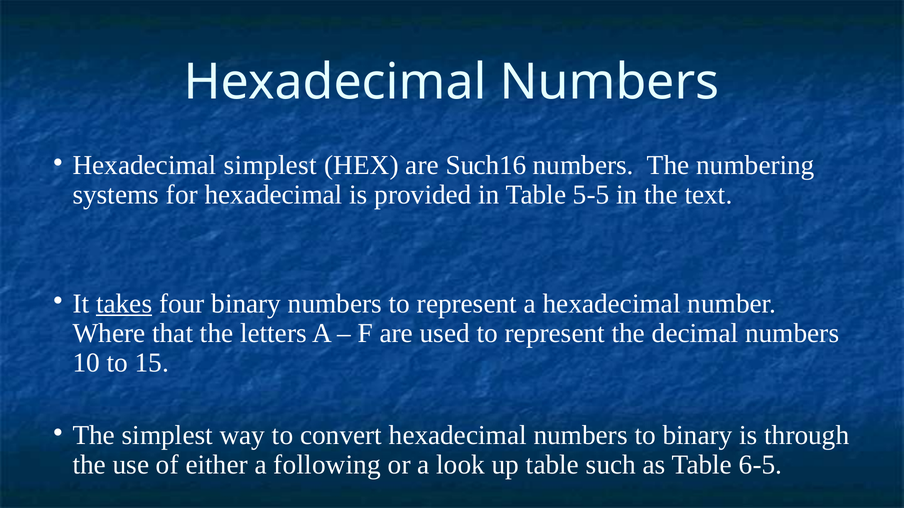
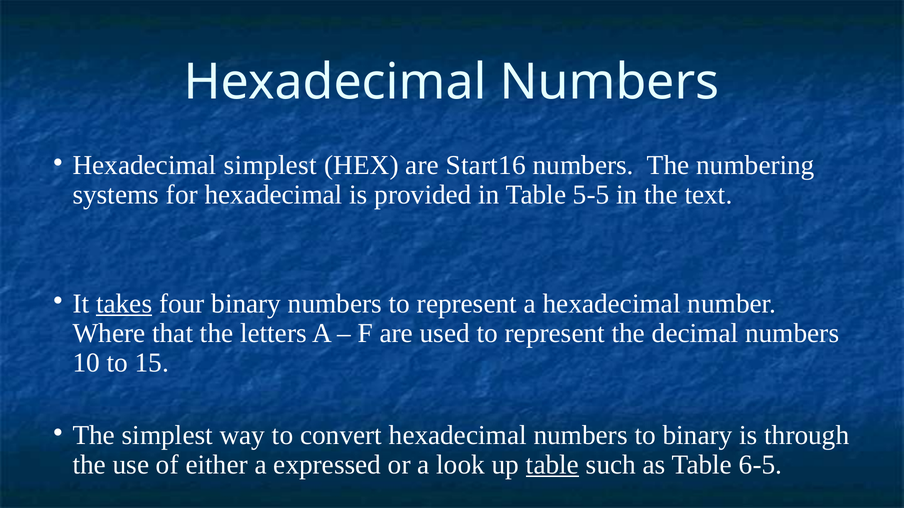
Such16: Such16 -> Start16
following: following -> expressed
table at (552, 465) underline: none -> present
